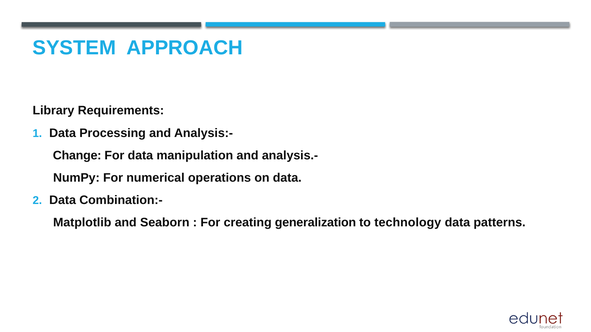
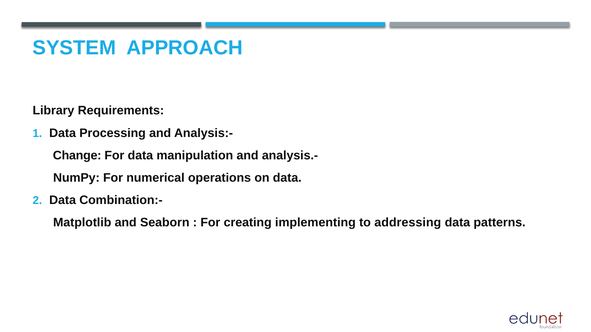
generalization: generalization -> implementing
technology: technology -> addressing
